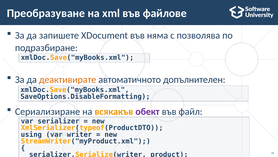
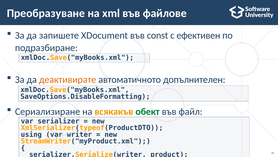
няма: няма -> const
позволява: позволява -> ефективен
обект colour: purple -> green
